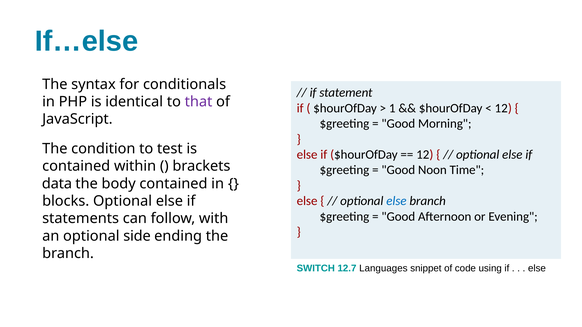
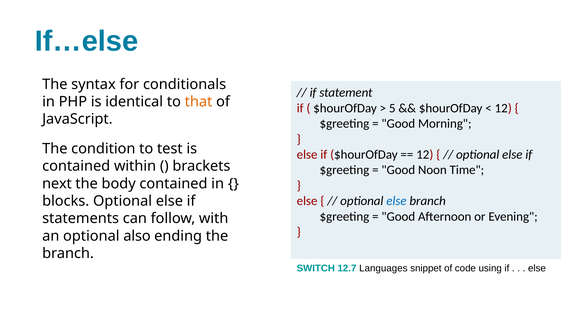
that colour: purple -> orange
1: 1 -> 5
data: data -> next
side: side -> also
